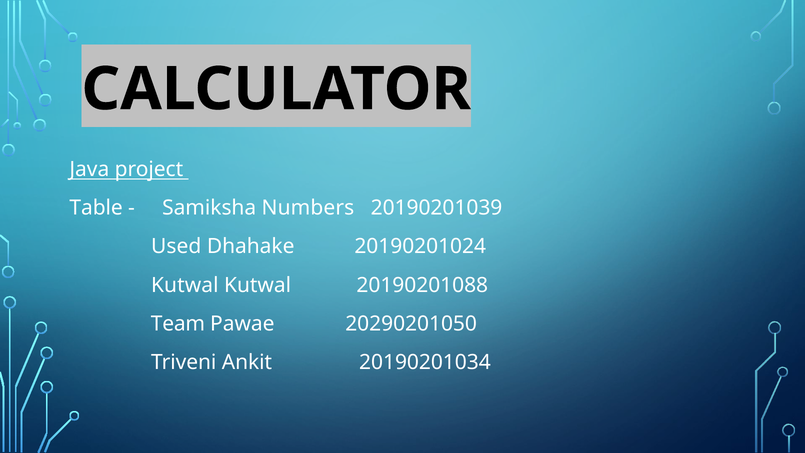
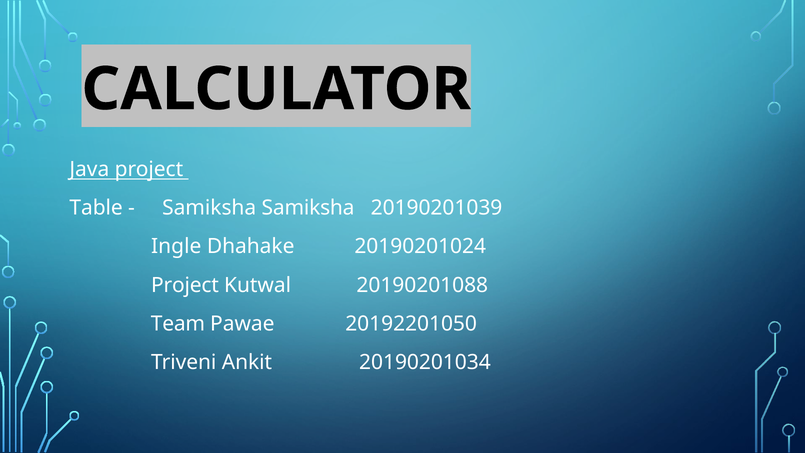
Samiksha Numbers: Numbers -> Samiksha
Used: Used -> Ingle
Kutwal at (185, 285): Kutwal -> Project
20290201050: 20290201050 -> 20192201050
